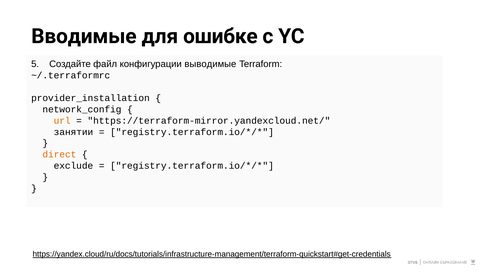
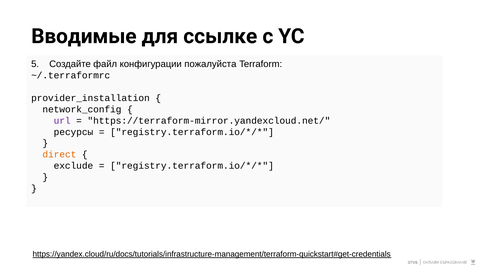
ошибке: ошибке -> ссылке
выводимые: выводимые -> пожалуйста
url colour: orange -> purple
занятии: занятии -> ресурсы
